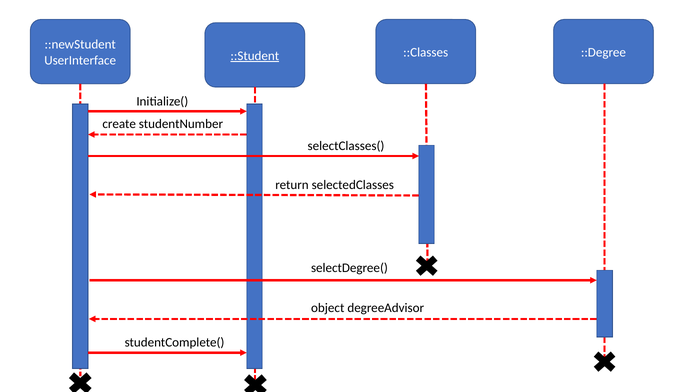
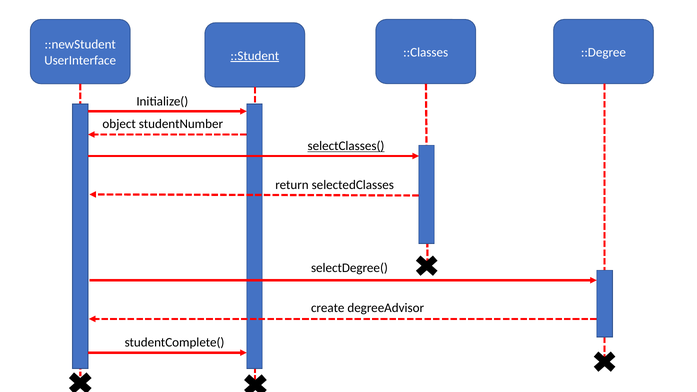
create: create -> object
selectClasses( underline: none -> present
object: object -> create
